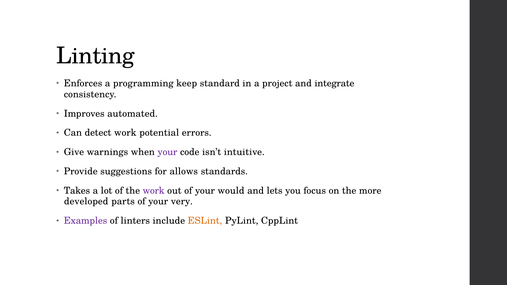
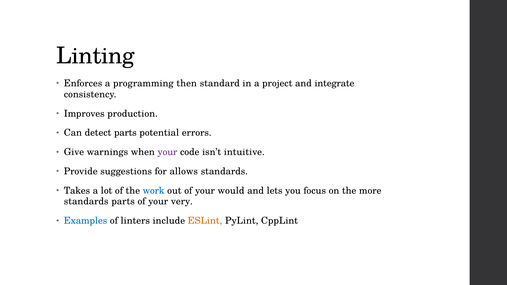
keep: keep -> then
automated: automated -> production
detect work: work -> parts
work at (154, 191) colour: purple -> blue
developed at (86, 202): developed -> standards
Examples colour: purple -> blue
